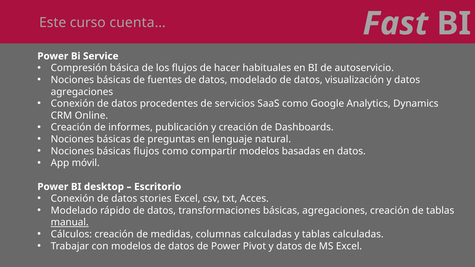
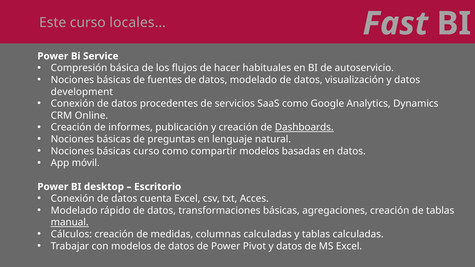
cuenta…: cuenta… -> locales…
agregaciones at (82, 92): agregaciones -> development
Dashboards underline: none -> present
básicas flujos: flujos -> curso
stories: stories -> cuenta
